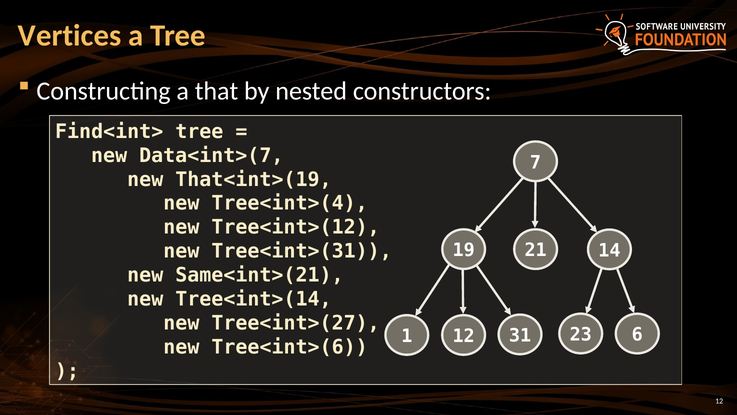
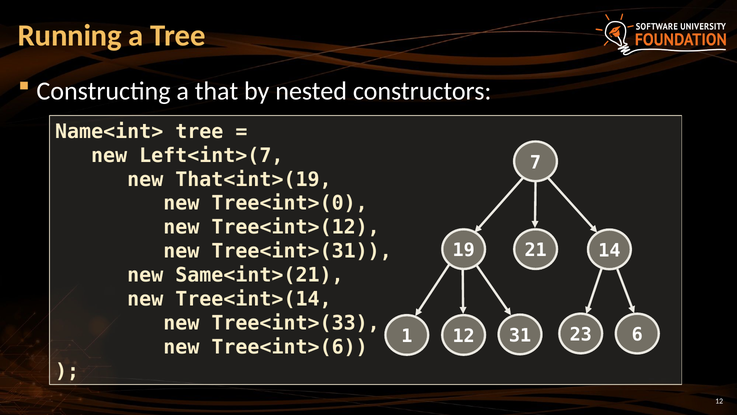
Vertices: Vertices -> Running
Find<int>: Find<int> -> Name<int>
Data<int>(7: Data<int>(7 -> Left<int>(7
Tree<int>(4: Tree<int>(4 -> Tree<int>(0
Tree<int>(27: Tree<int>(27 -> Tree<int>(33
